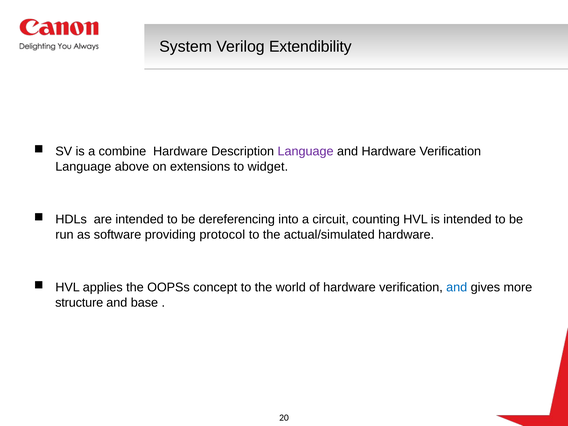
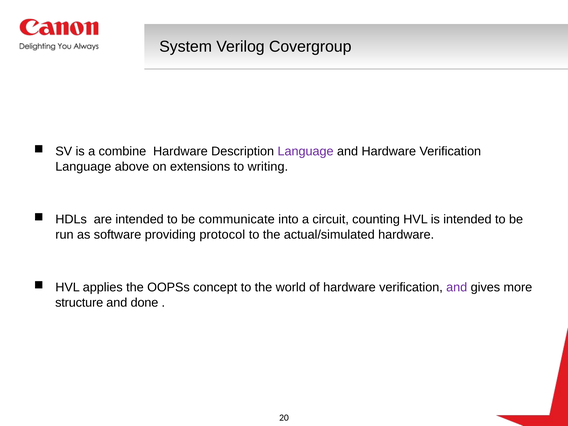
Extendibility: Extendibility -> Covergroup
widget: widget -> writing
dereferencing: dereferencing -> communicate
and at (457, 287) colour: blue -> purple
base: base -> done
